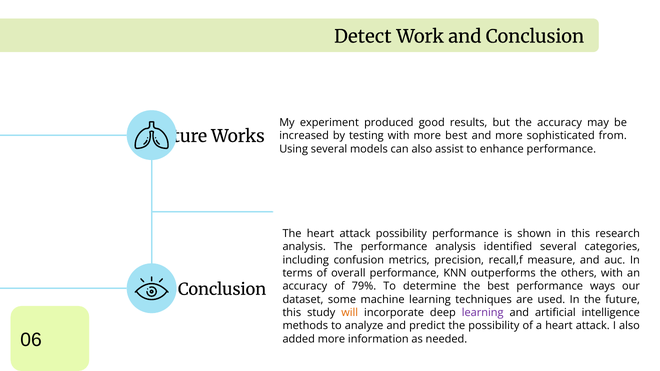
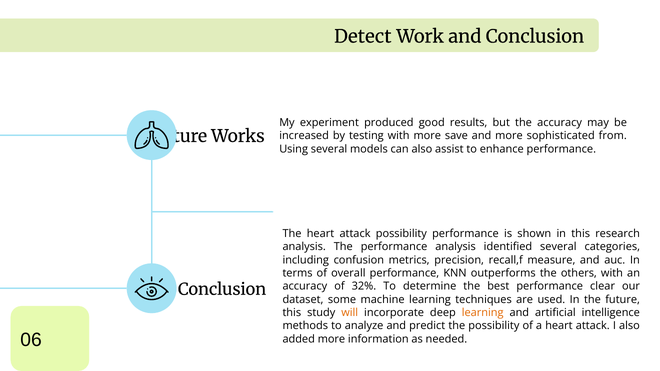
more best: best -> save
79%: 79% -> 32%
ways: ways -> clear
learning at (483, 313) colour: purple -> orange
